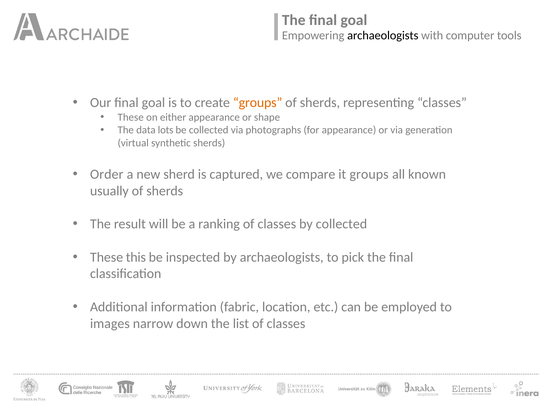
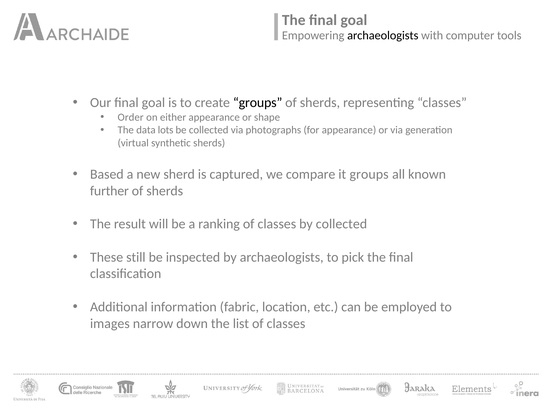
groups at (258, 103) colour: orange -> black
These at (131, 117): These -> Order
Order: Order -> Based
usually: usually -> further
this: this -> still
